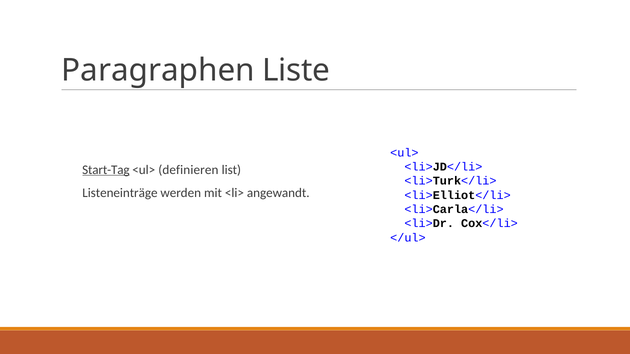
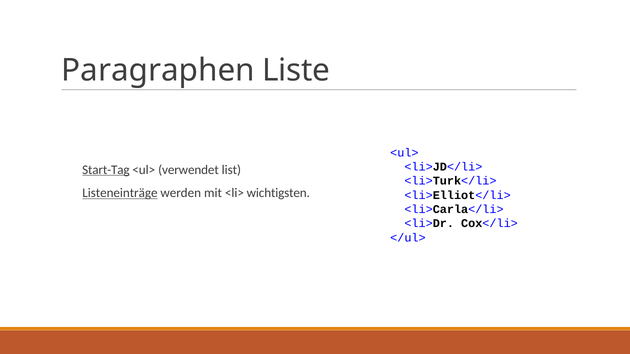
definieren: definieren -> verwendet
Listeneinträge underline: none -> present
angewandt: angewandt -> wichtigsten
